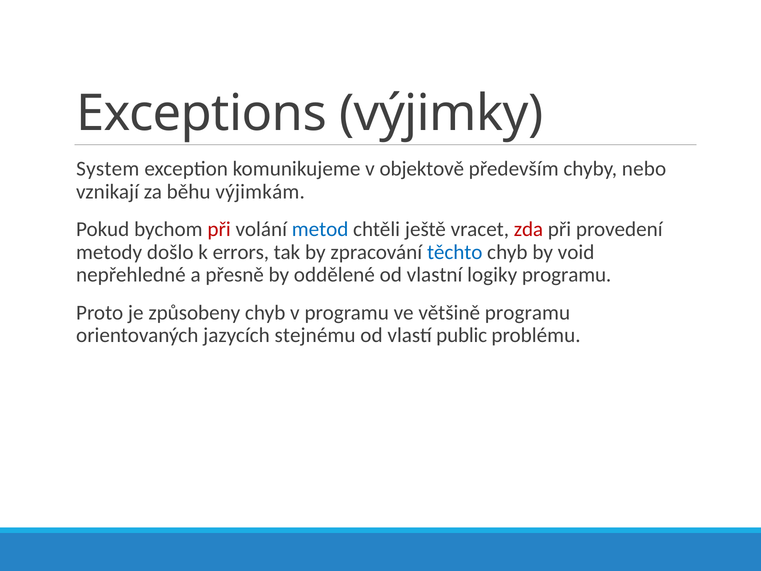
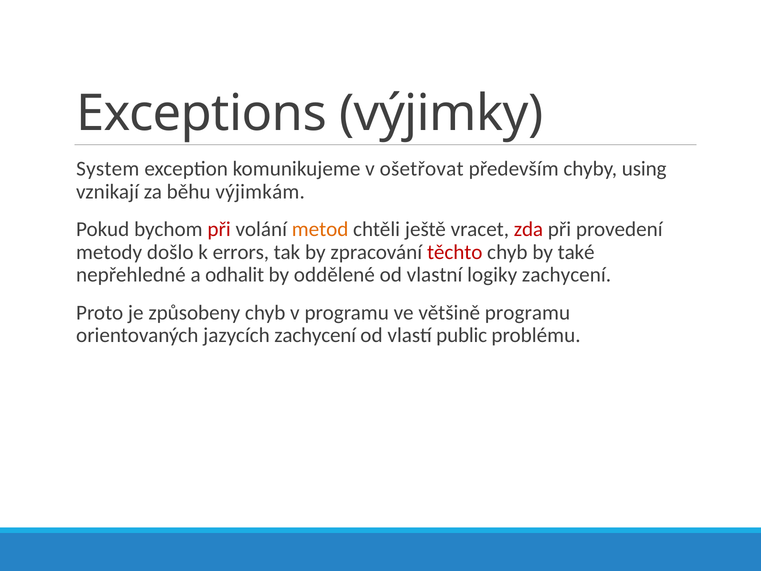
objektově: objektově -> ošetřovat
nebo: nebo -> using
metod colour: blue -> orange
těchto colour: blue -> red
void: void -> také
přesně: přesně -> odhalit
logiky programu: programu -> zachycení
jazycích stejnému: stejnému -> zachycení
